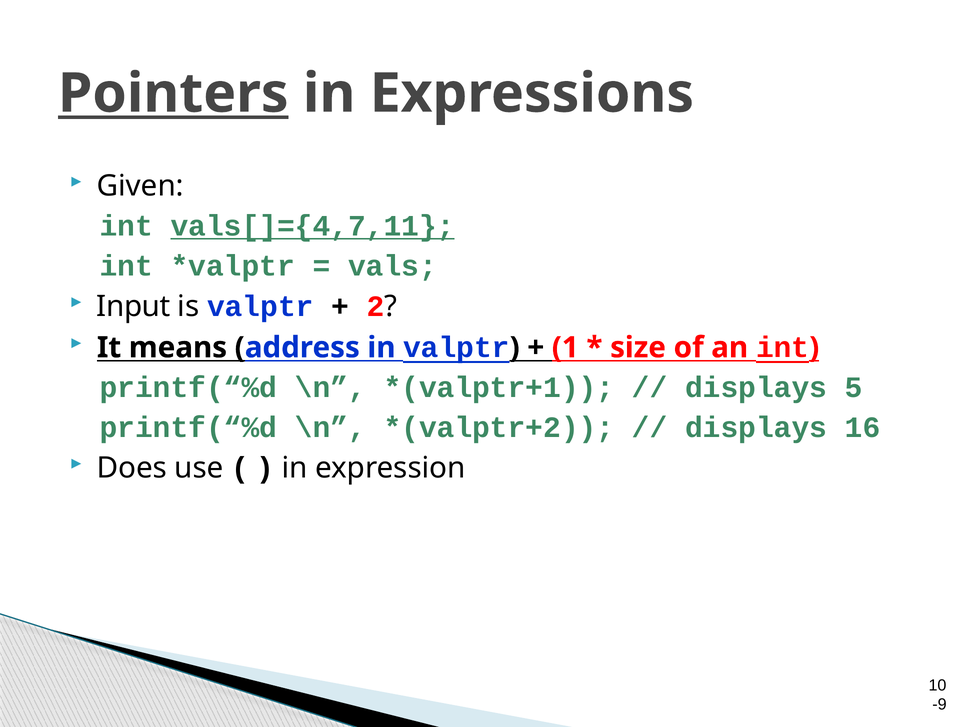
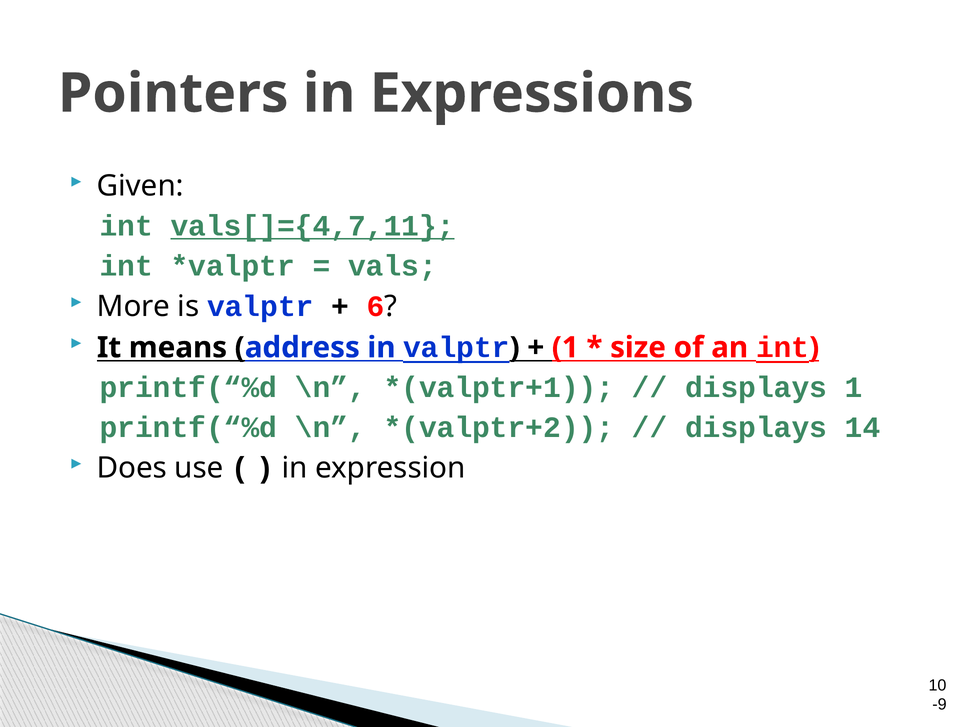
Pointers underline: present -> none
Input: Input -> More
2: 2 -> 6
displays 5: 5 -> 1
16: 16 -> 14
